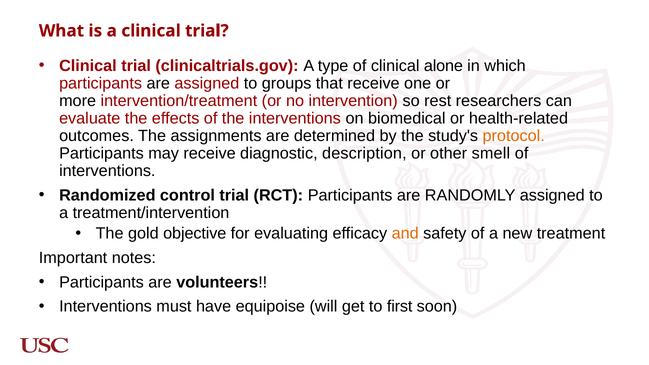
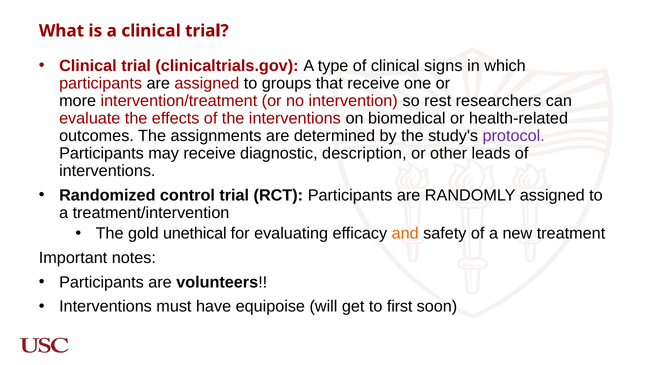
alone: alone -> signs
protocol colour: orange -> purple
smell: smell -> leads
objective: objective -> unethical
